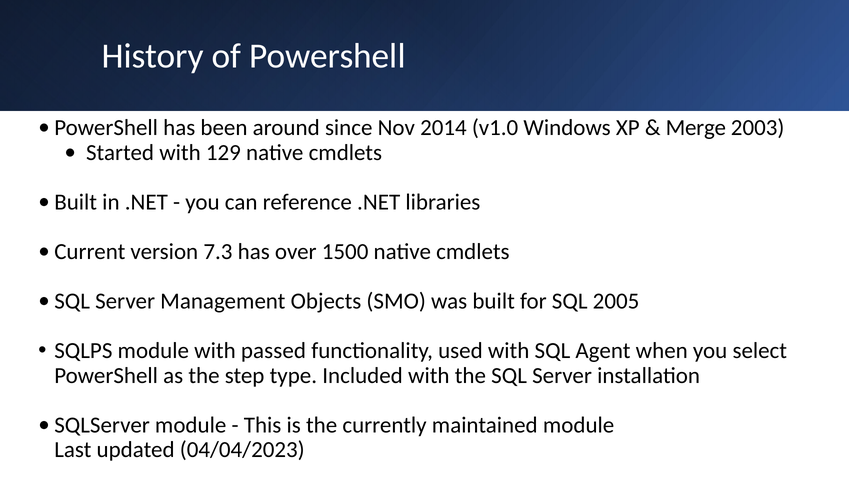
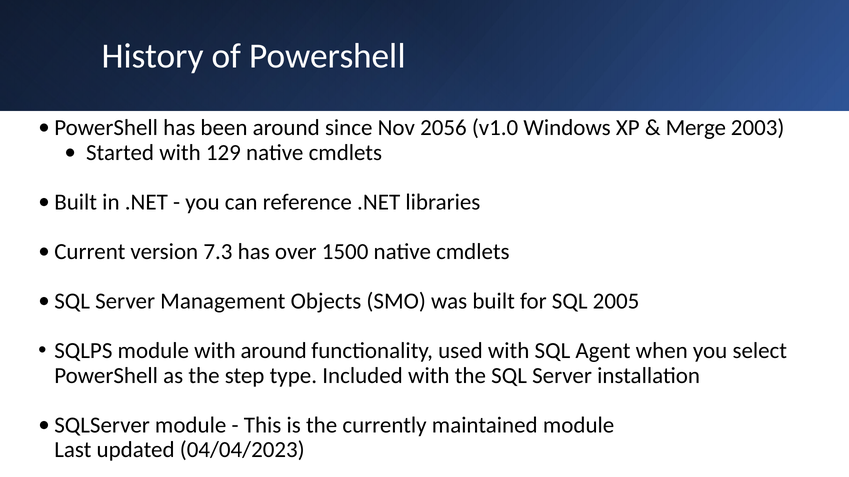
2014: 2014 -> 2056
with passed: passed -> around
